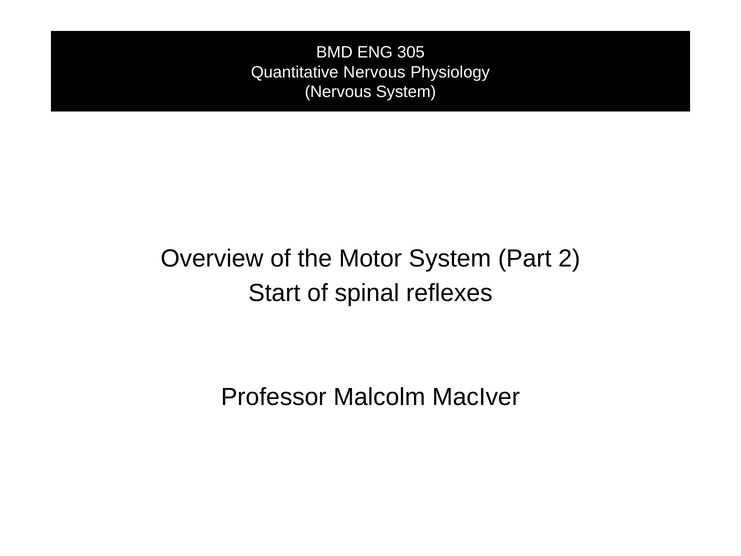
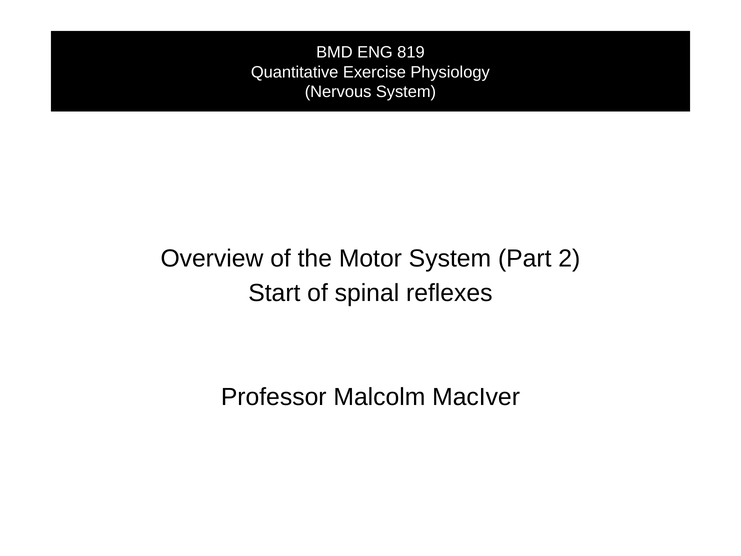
305: 305 -> 819
Quantitative Nervous: Nervous -> Exercise
